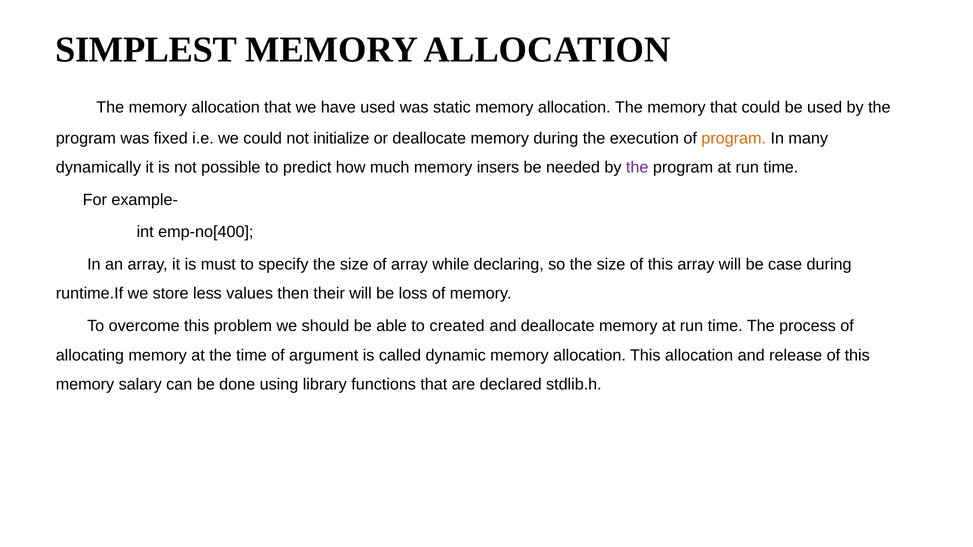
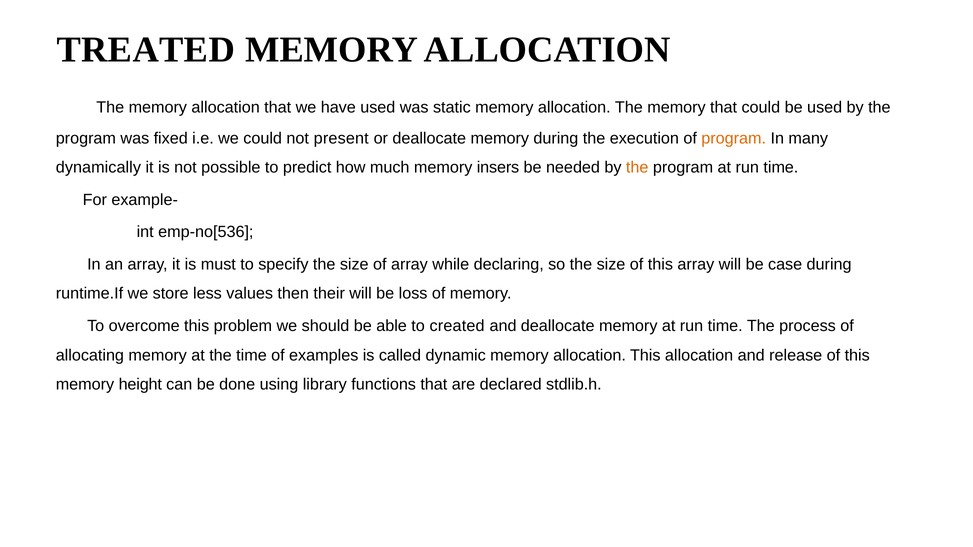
SIMPLEST: SIMPLEST -> TREATED
initialize: initialize -> present
the at (637, 167) colour: purple -> orange
emp-no[400: emp-no[400 -> emp-no[536
argument: argument -> examples
salary: salary -> height
